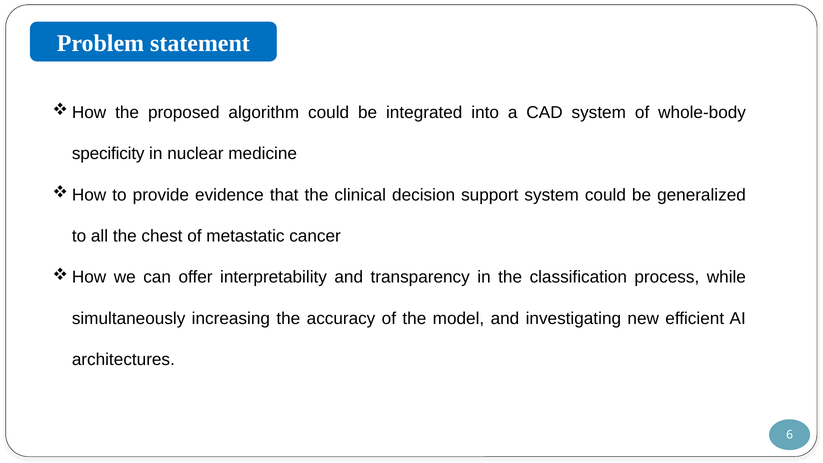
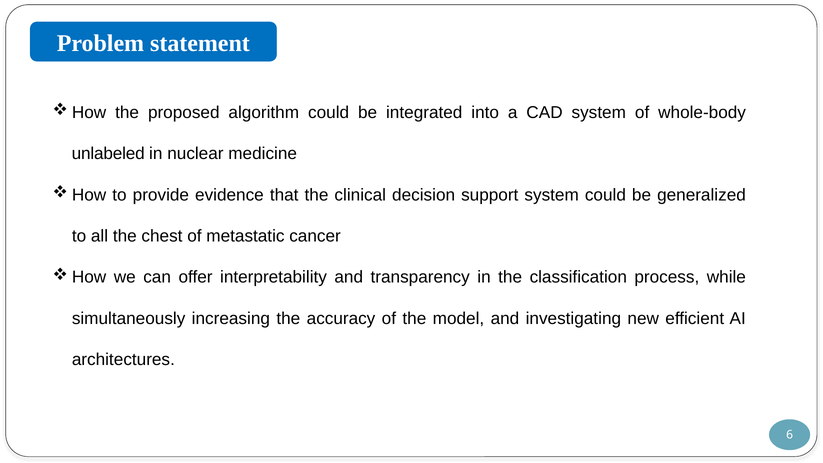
specificity: specificity -> unlabeled
